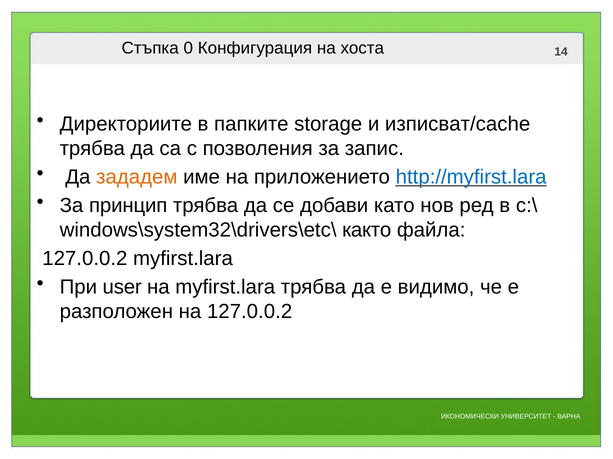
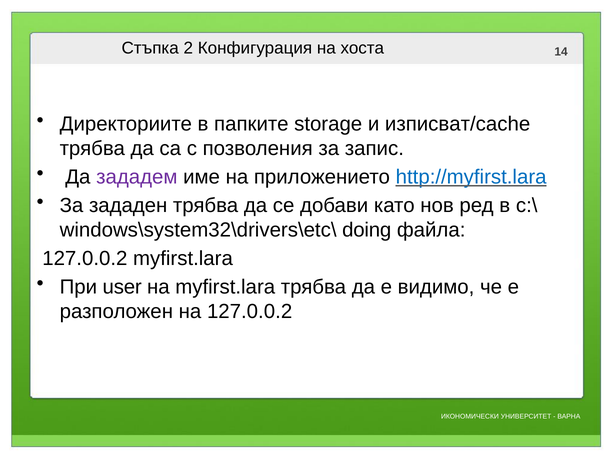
0: 0 -> 2
зададем colour: orange -> purple
принцип: принцип -> зададен
както: както -> doing
